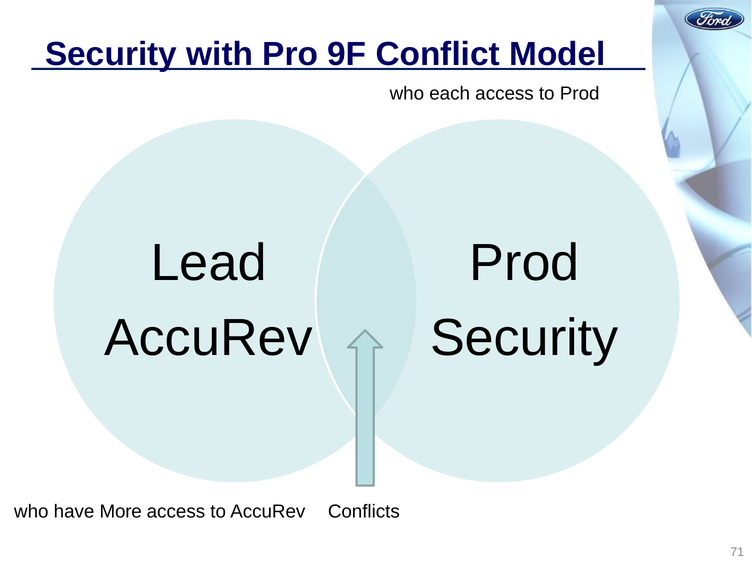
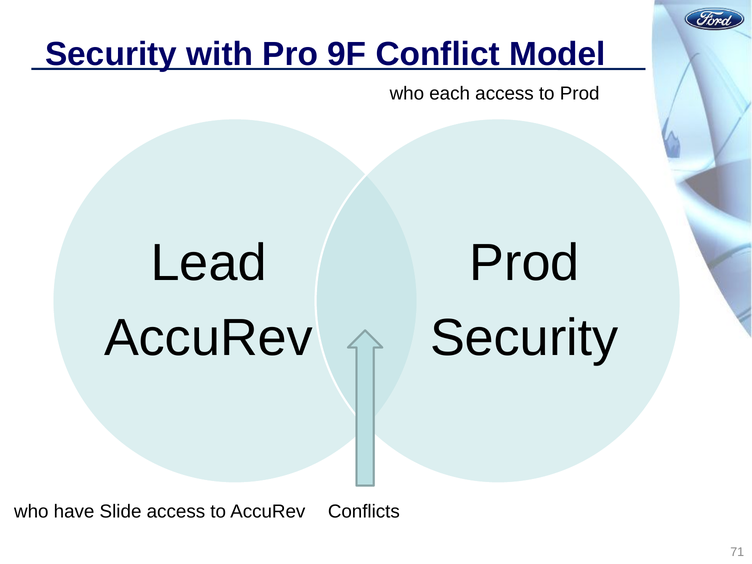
More: More -> Slide
